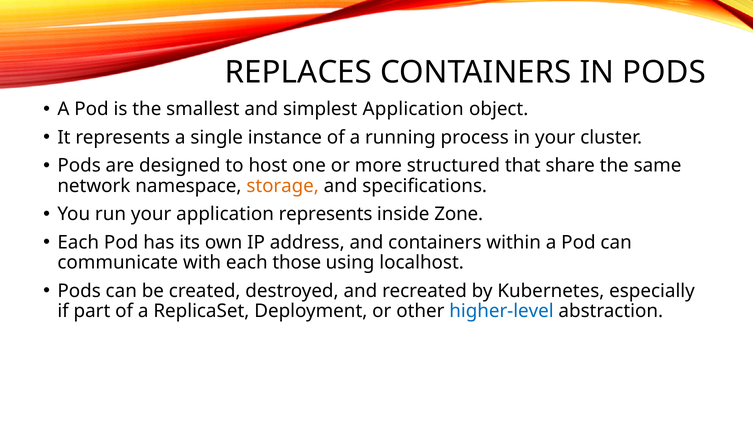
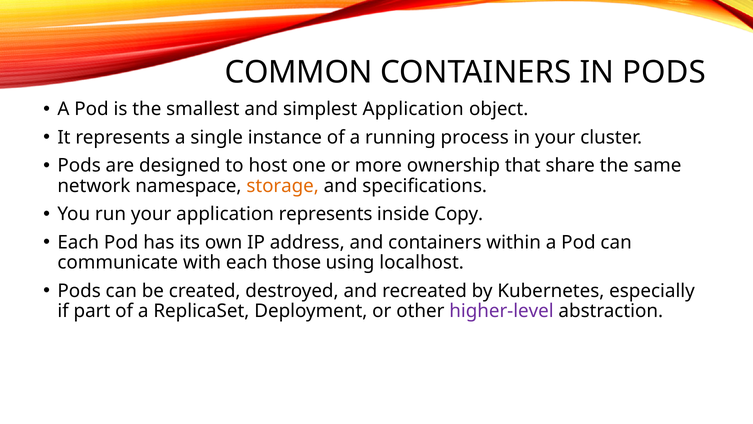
REPLACES: REPLACES -> COMMON
structured: structured -> ownership
Zone: Zone -> Copy
higher-level colour: blue -> purple
